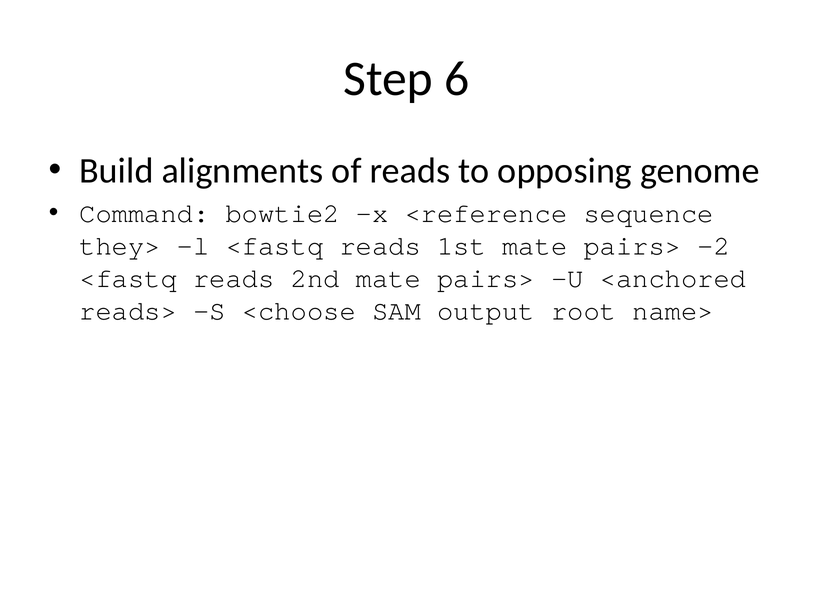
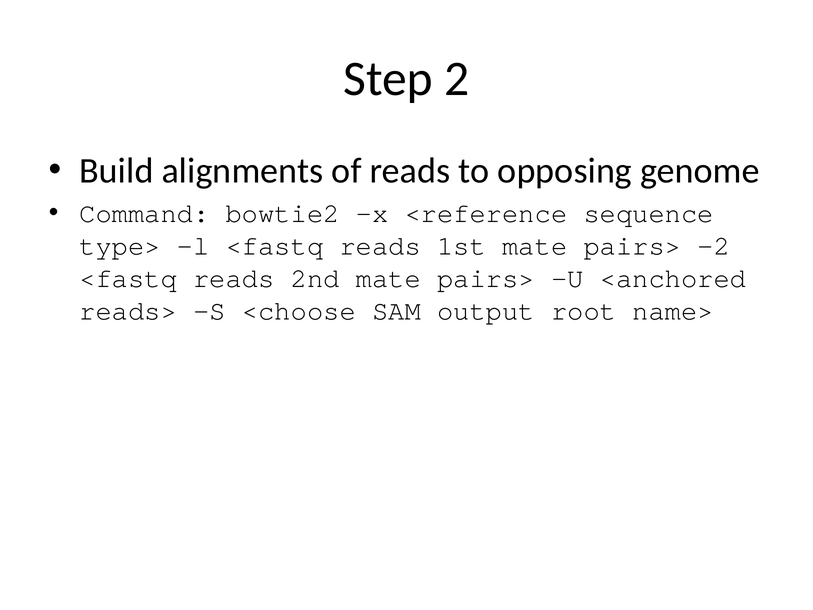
6: 6 -> 2
they>: they> -> type>
